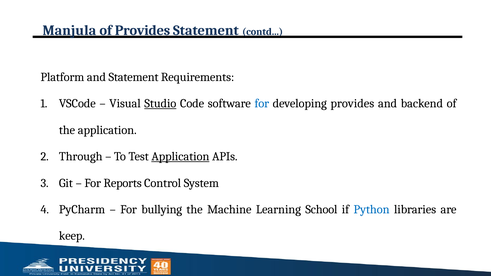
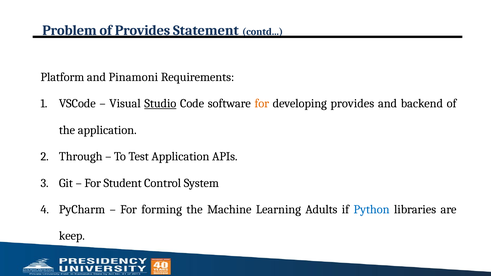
Manjula: Manjula -> Problem
and Statement: Statement -> Pinamoni
for at (262, 104) colour: blue -> orange
Application at (180, 157) underline: present -> none
Reports: Reports -> Student
bullying: bullying -> forming
School: School -> Adults
